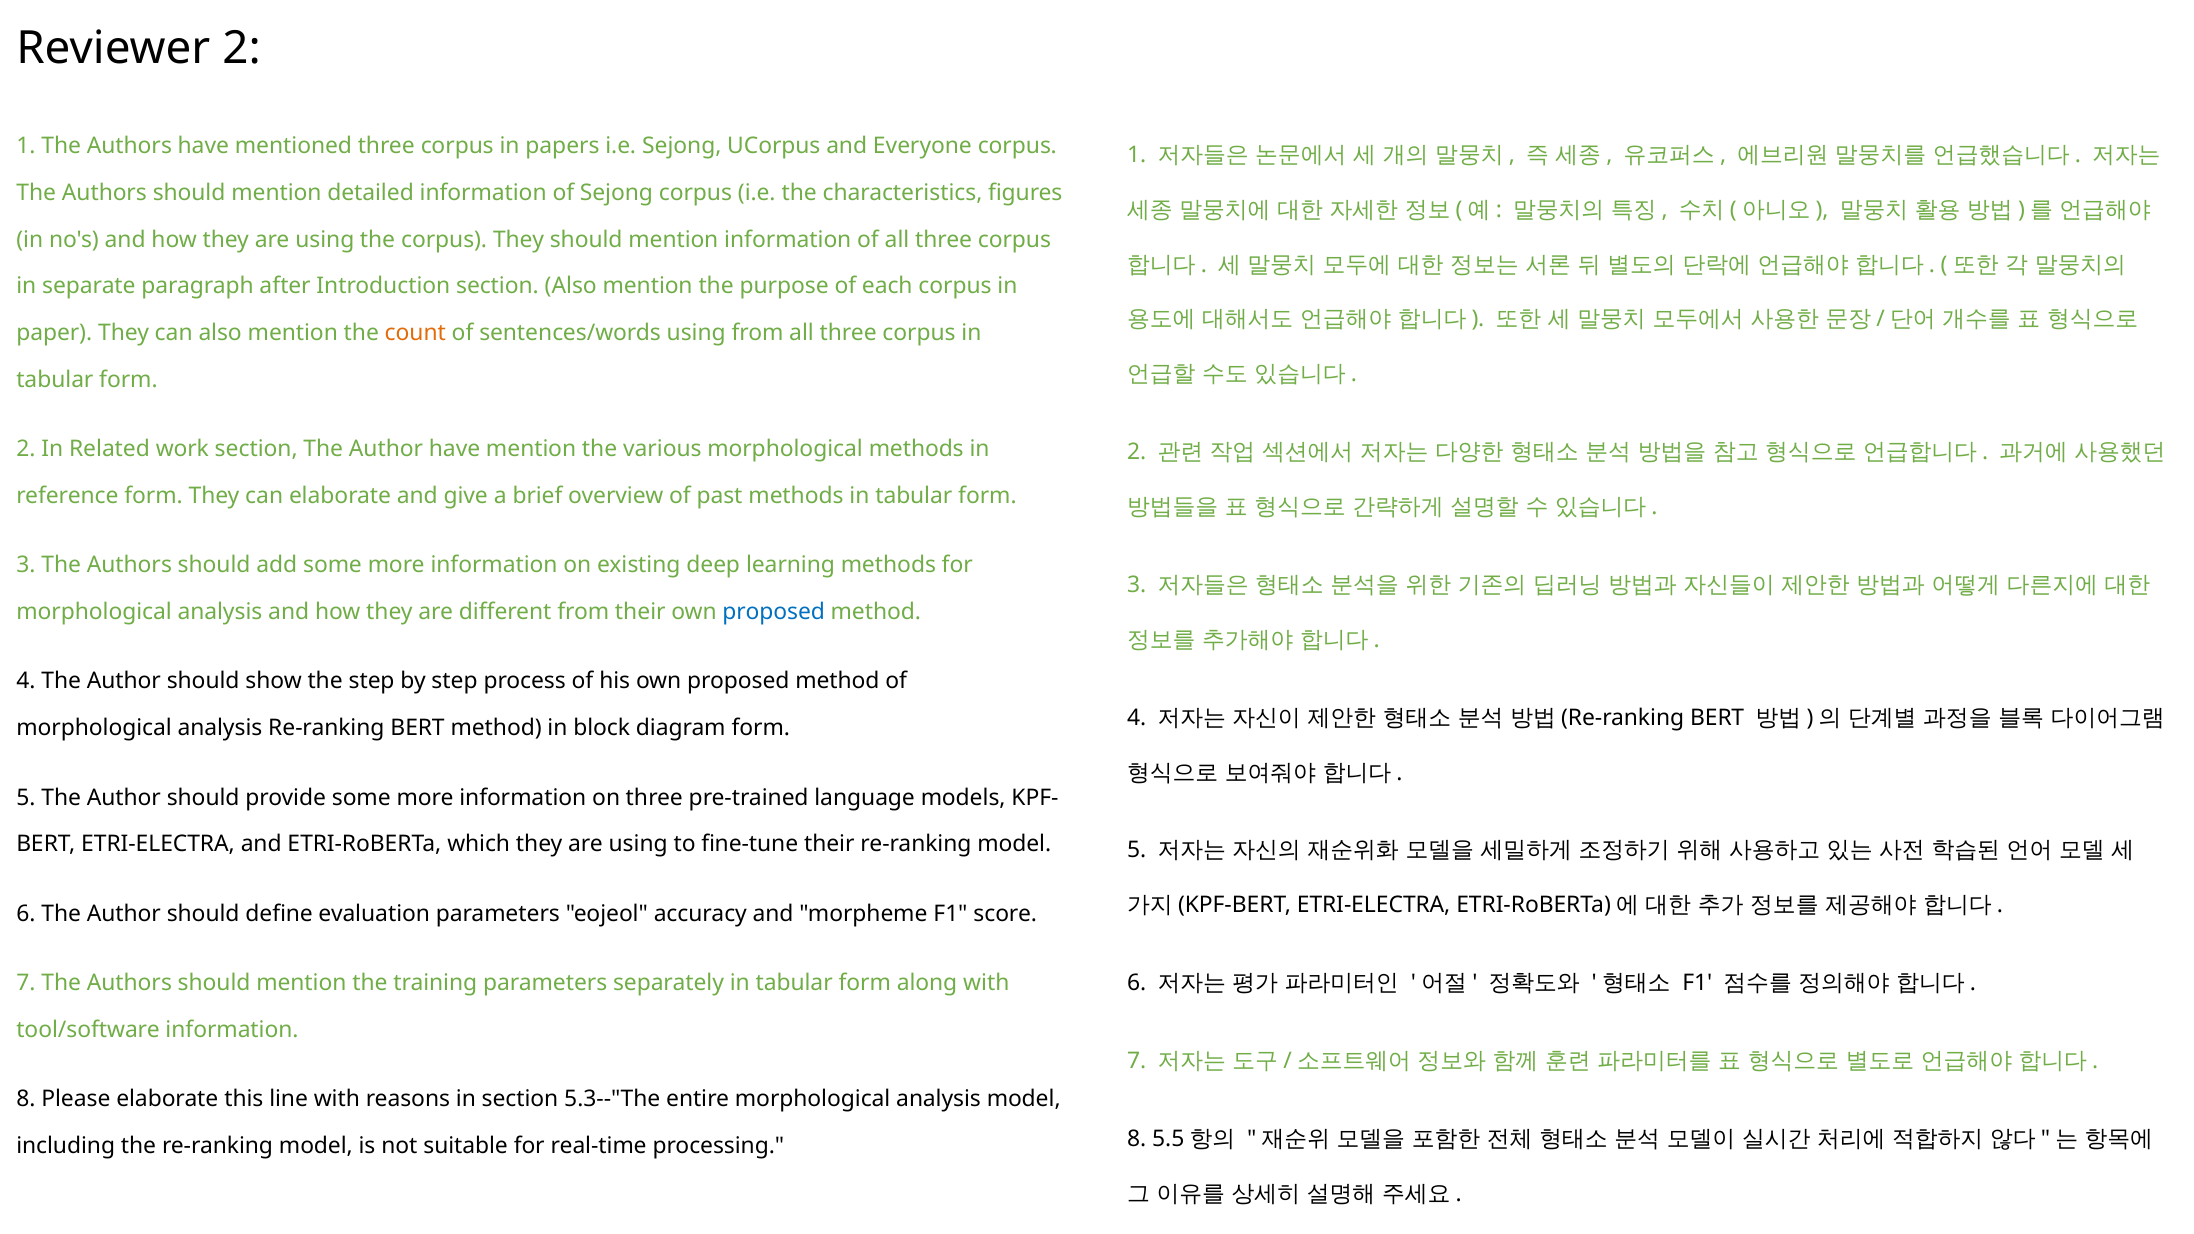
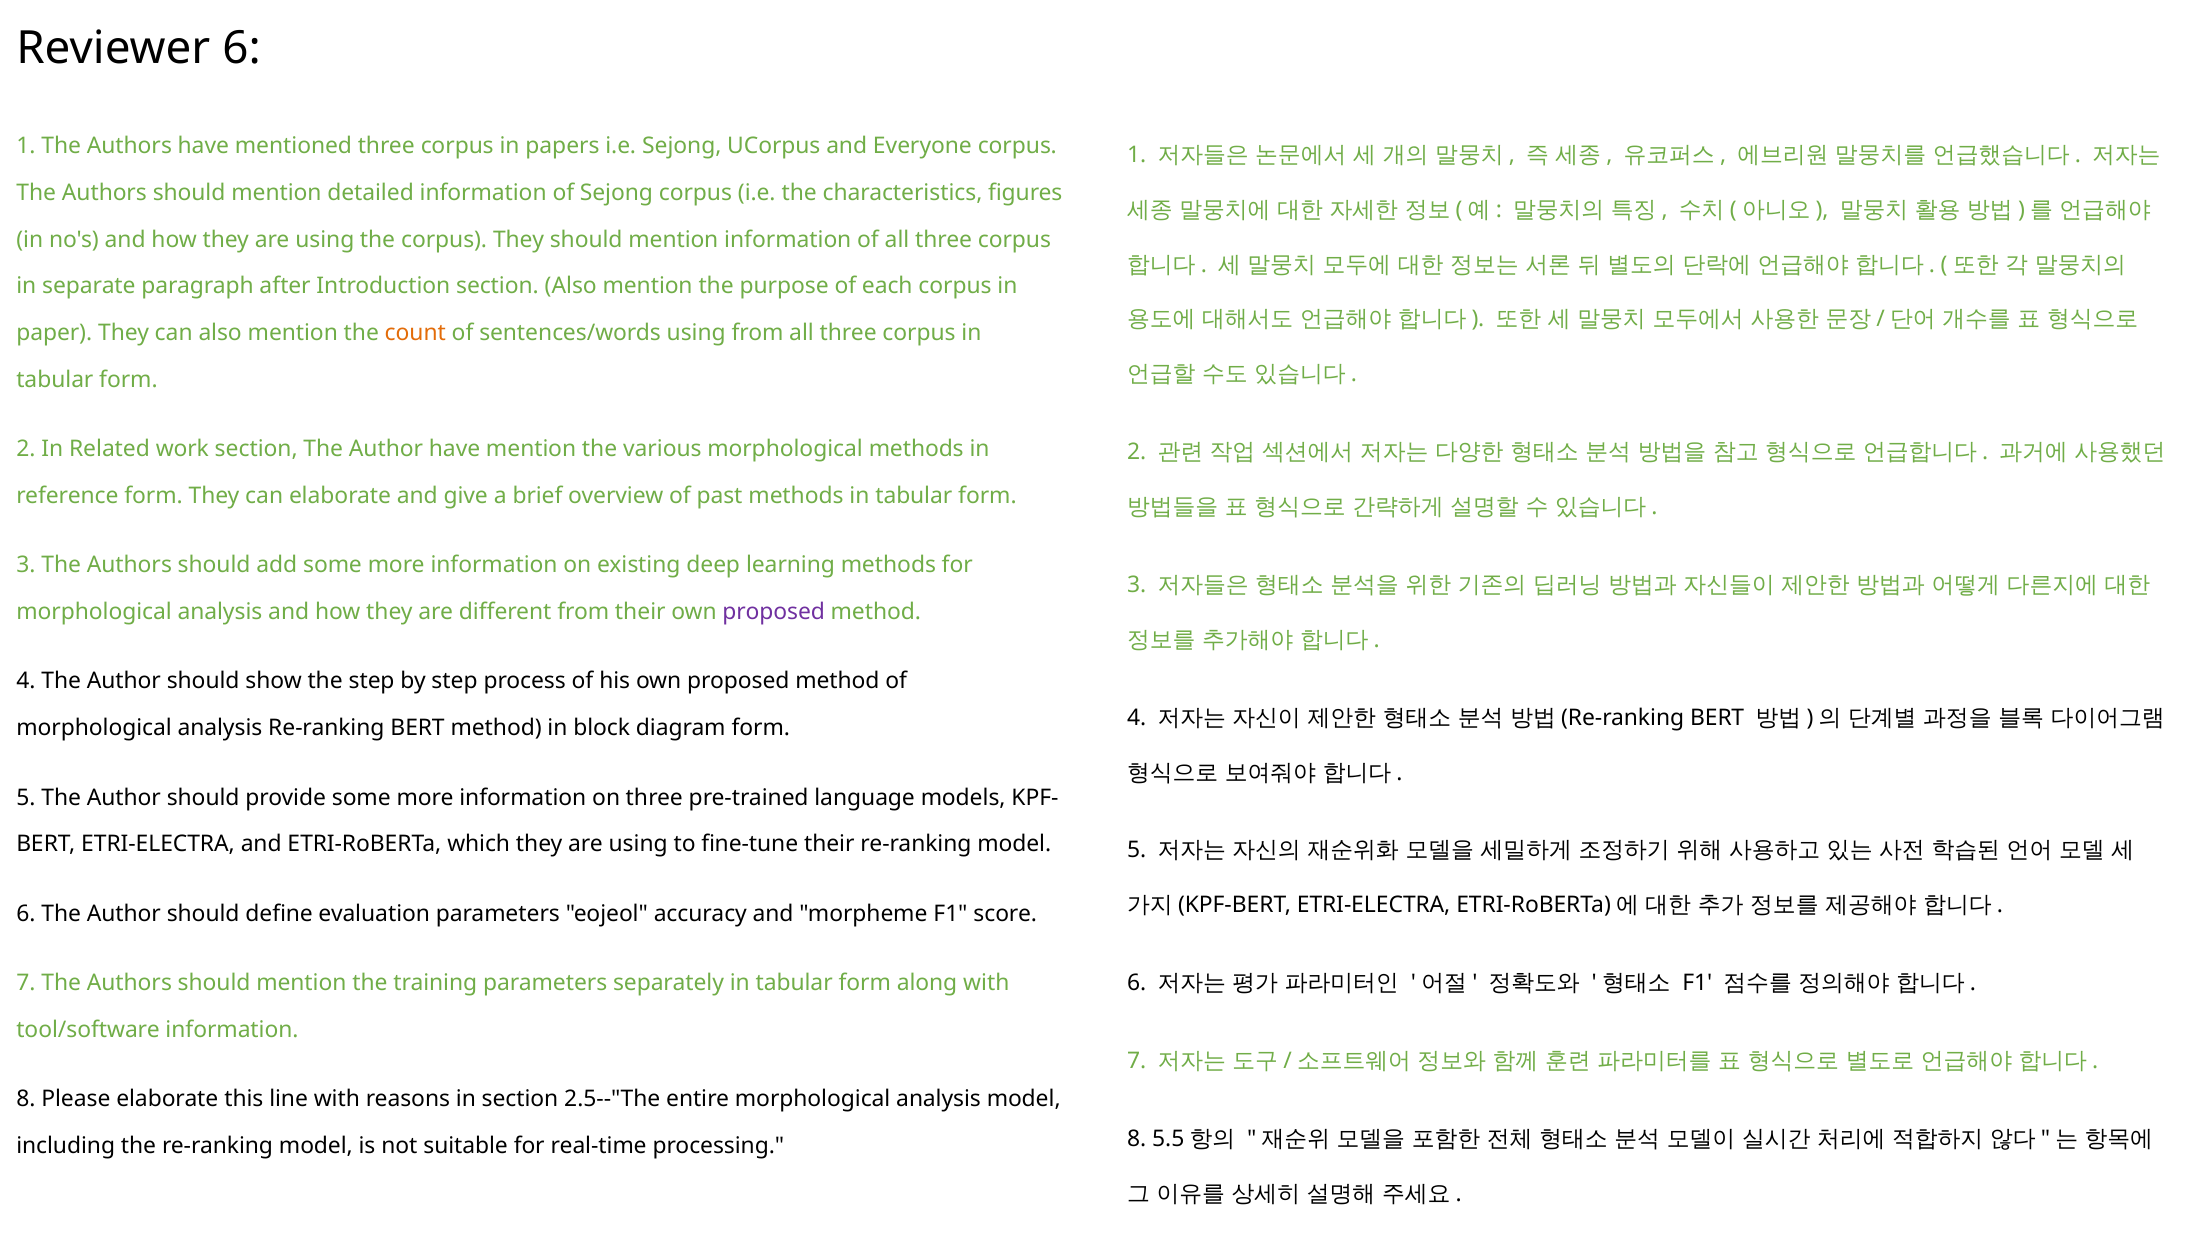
Reviewer 2: 2 -> 6
proposed at (774, 612) colour: blue -> purple
5.3--"The: 5.3--"The -> 2.5--"The
